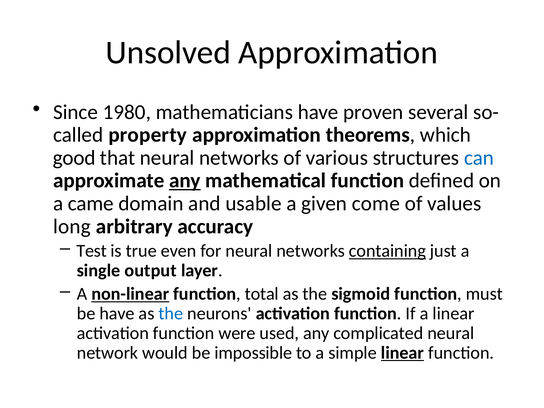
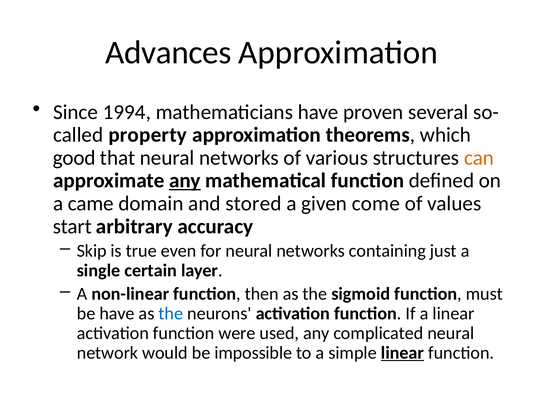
Unsolved: Unsolved -> Advances
1980: 1980 -> 1994
can colour: blue -> orange
usable: usable -> stored
long: long -> start
Test: Test -> Skip
containing underline: present -> none
output: output -> certain
non-linear underline: present -> none
total: total -> then
